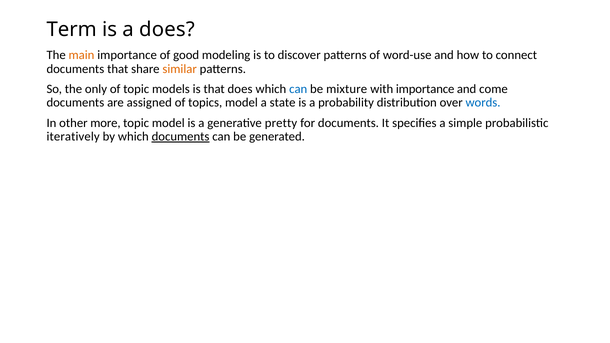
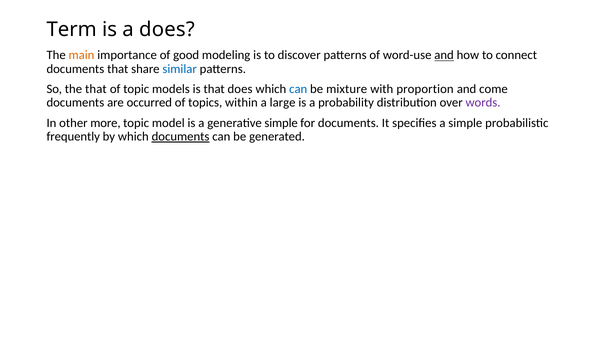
and at (444, 55) underline: none -> present
similar colour: orange -> blue
the only: only -> that
with importance: importance -> proportion
assigned: assigned -> occurred
topics model: model -> within
state: state -> large
words colour: blue -> purple
generative pretty: pretty -> simple
iteratively: iteratively -> frequently
